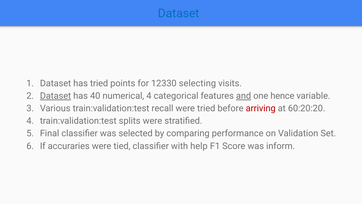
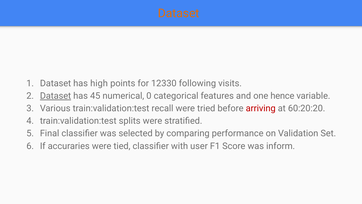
Dataset at (179, 13) colour: blue -> orange
has tried: tried -> high
selecting: selecting -> following
40: 40 -> 45
numerical 4: 4 -> 0
and underline: present -> none
help: help -> user
